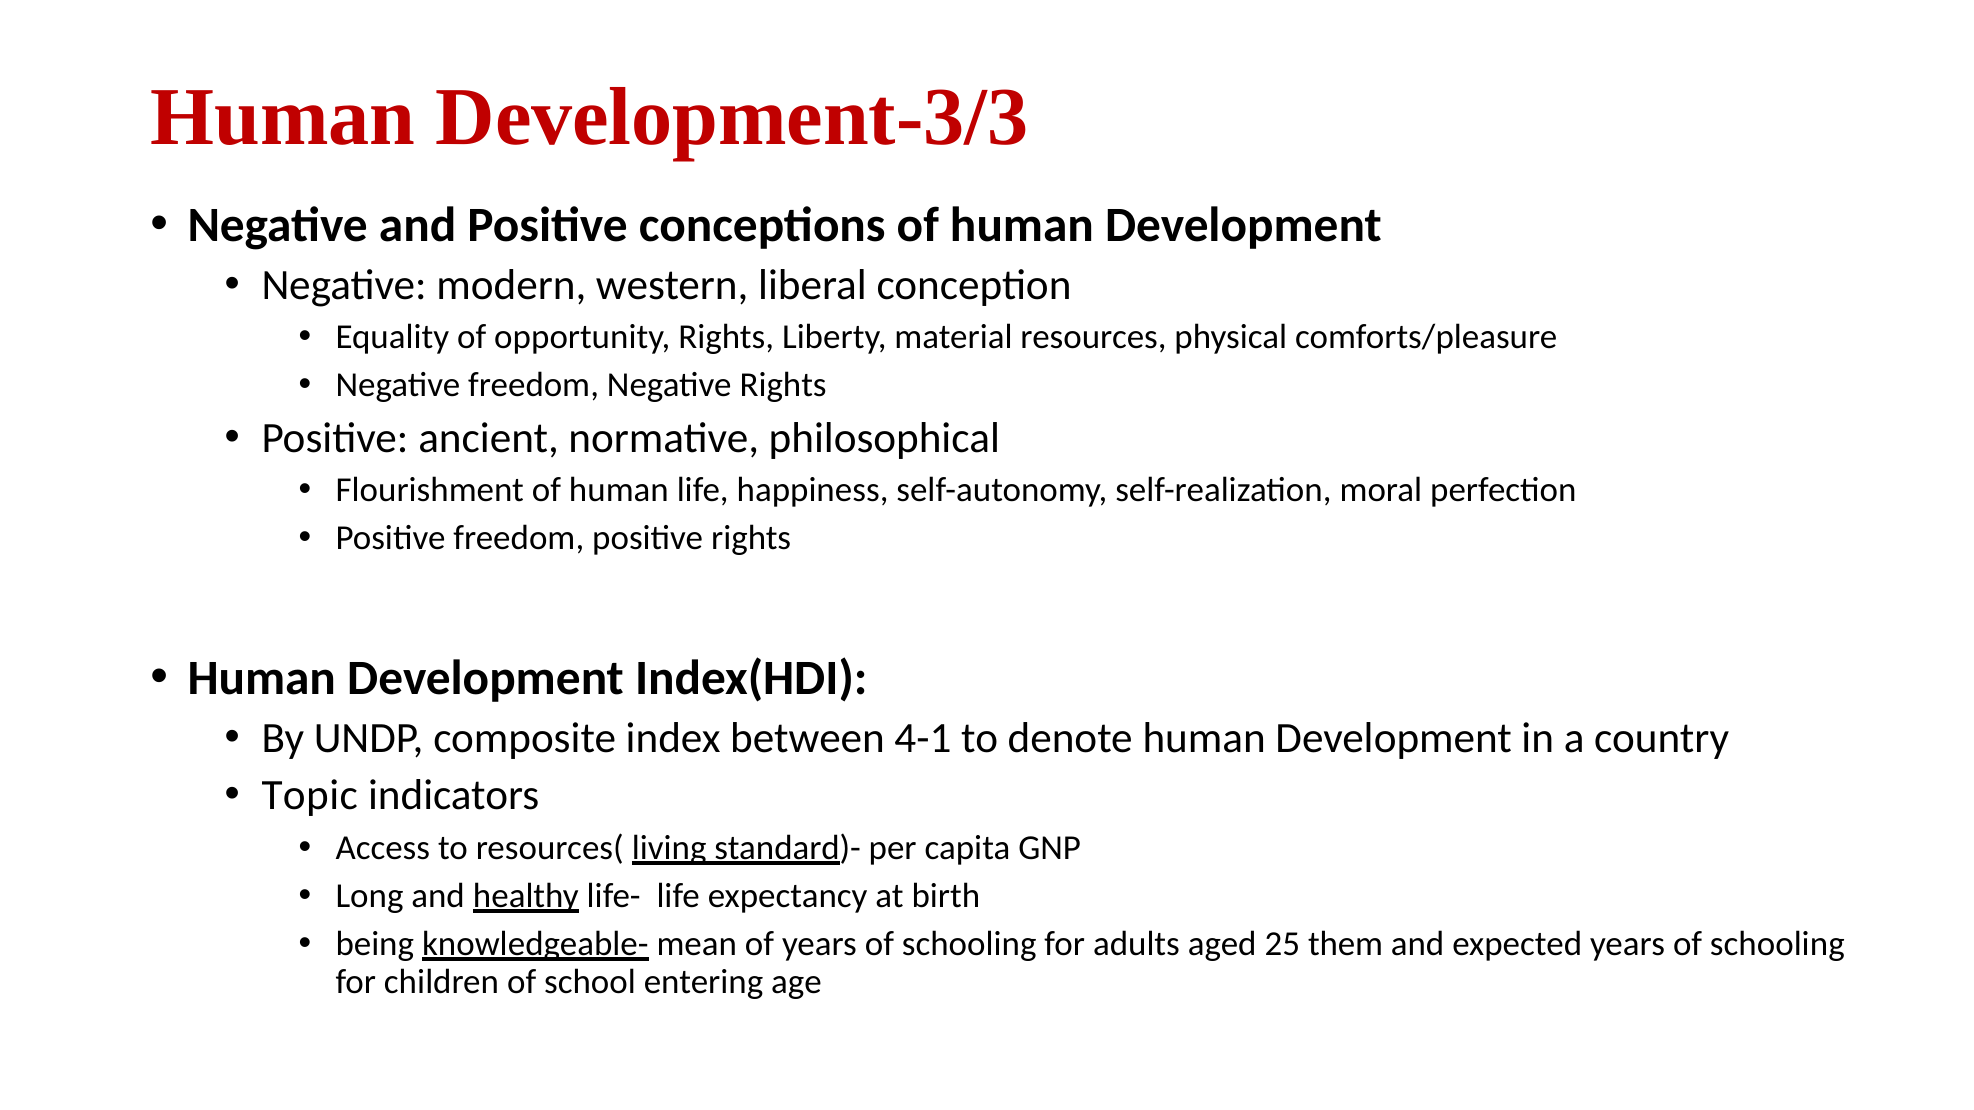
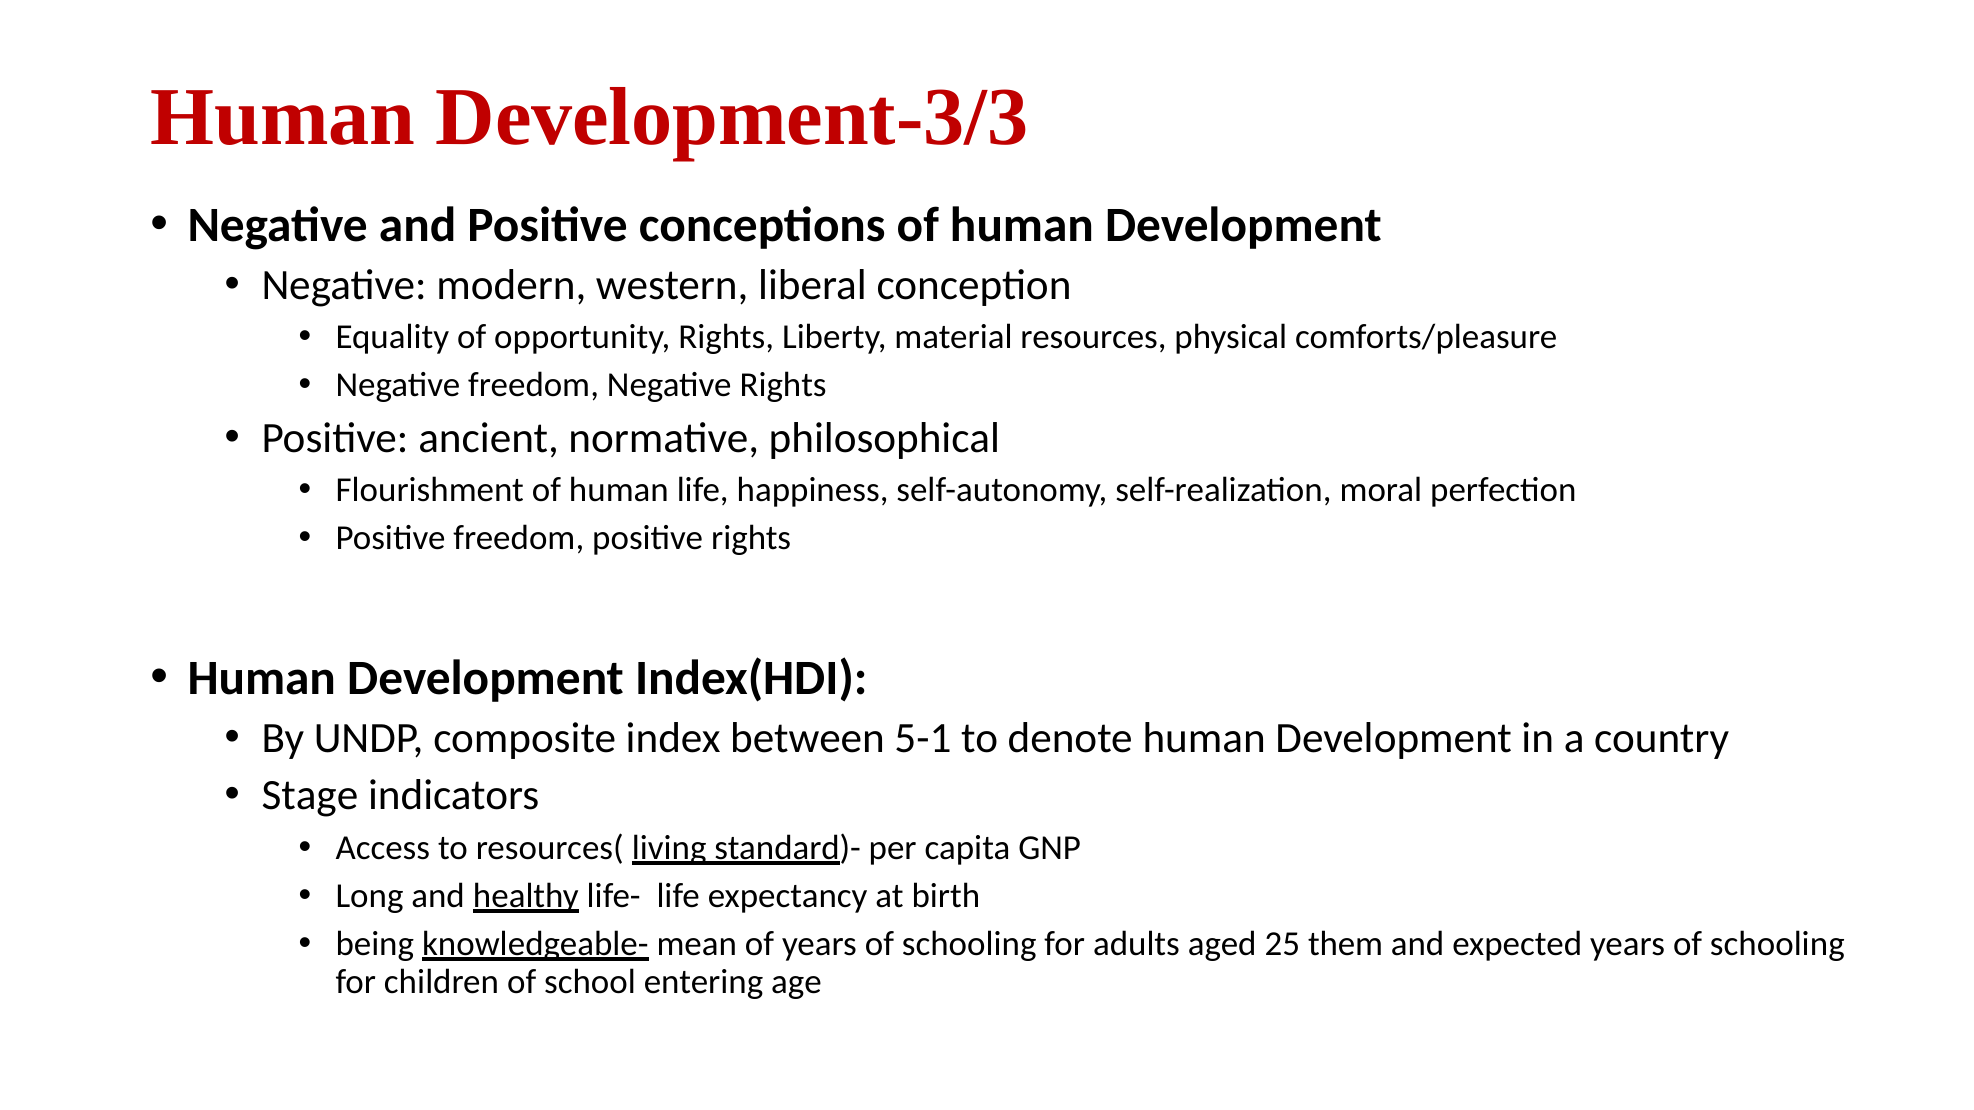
4-1: 4-1 -> 5-1
Topic: Topic -> Stage
